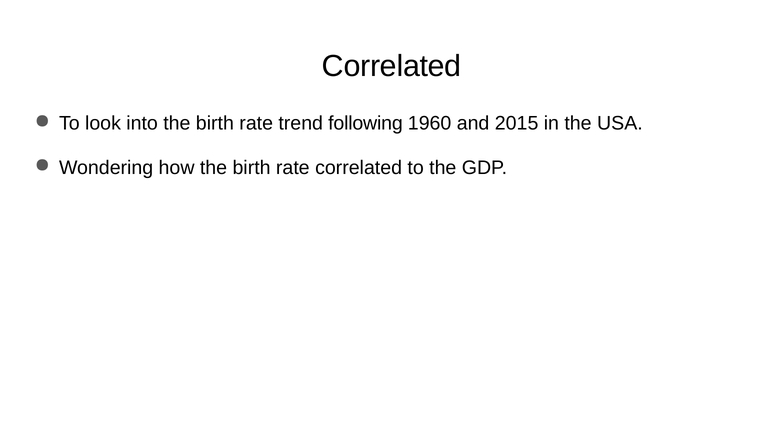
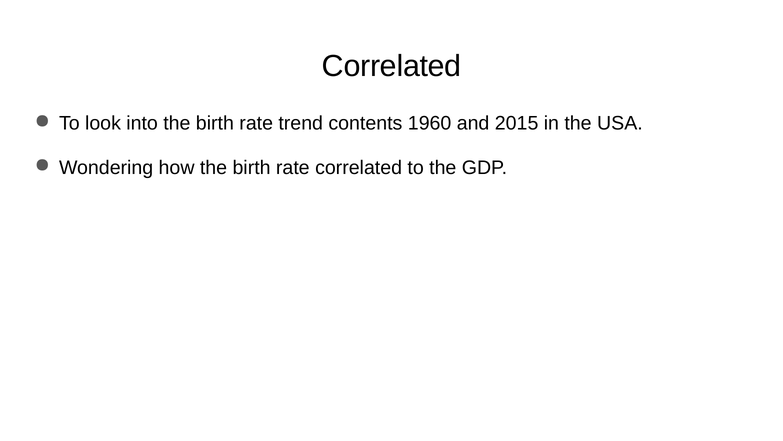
following: following -> contents
